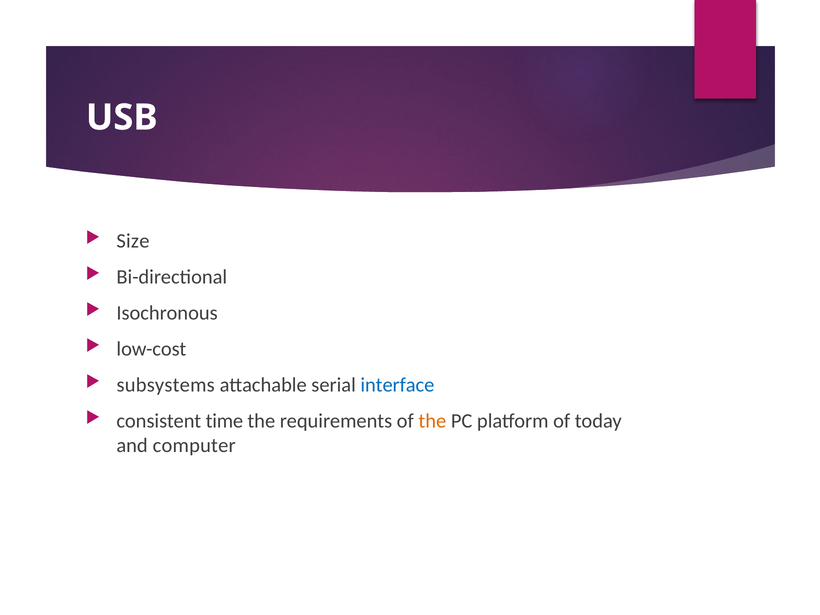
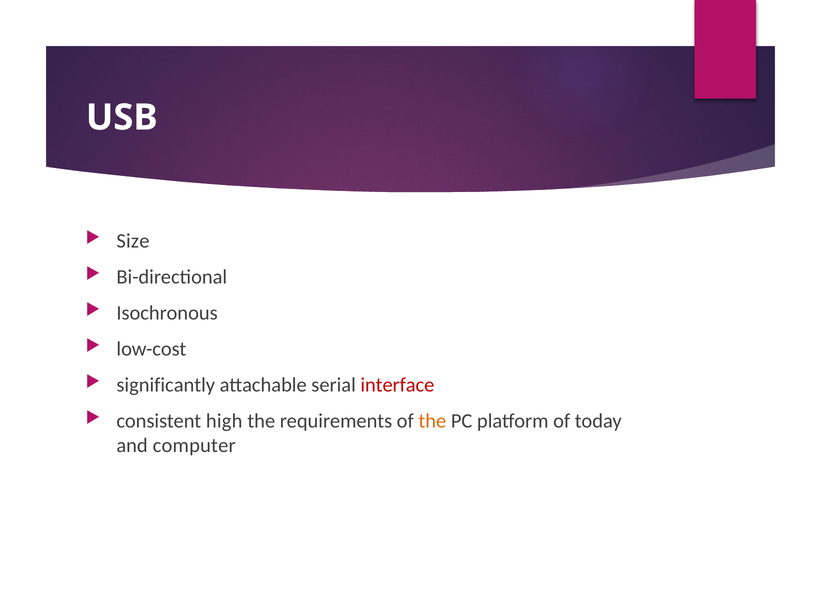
subsystems: subsystems -> significantly
interface colour: blue -> red
time: time -> high
